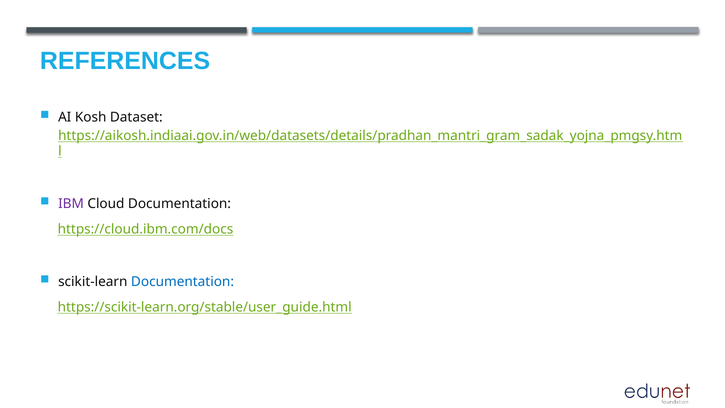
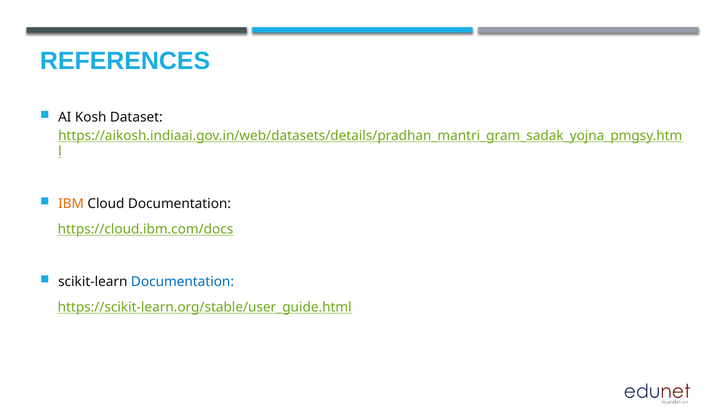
IBM colour: purple -> orange
